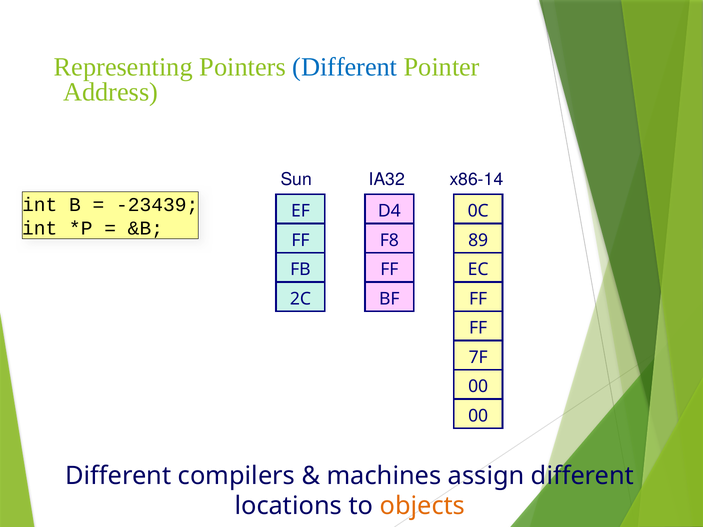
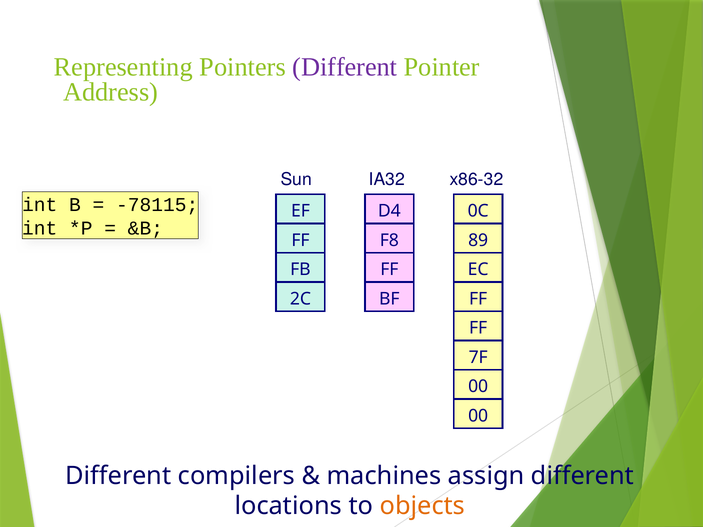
Different at (345, 67) colour: blue -> purple
x86-14: x86-14 -> x86-32
-23439: -23439 -> -78115
